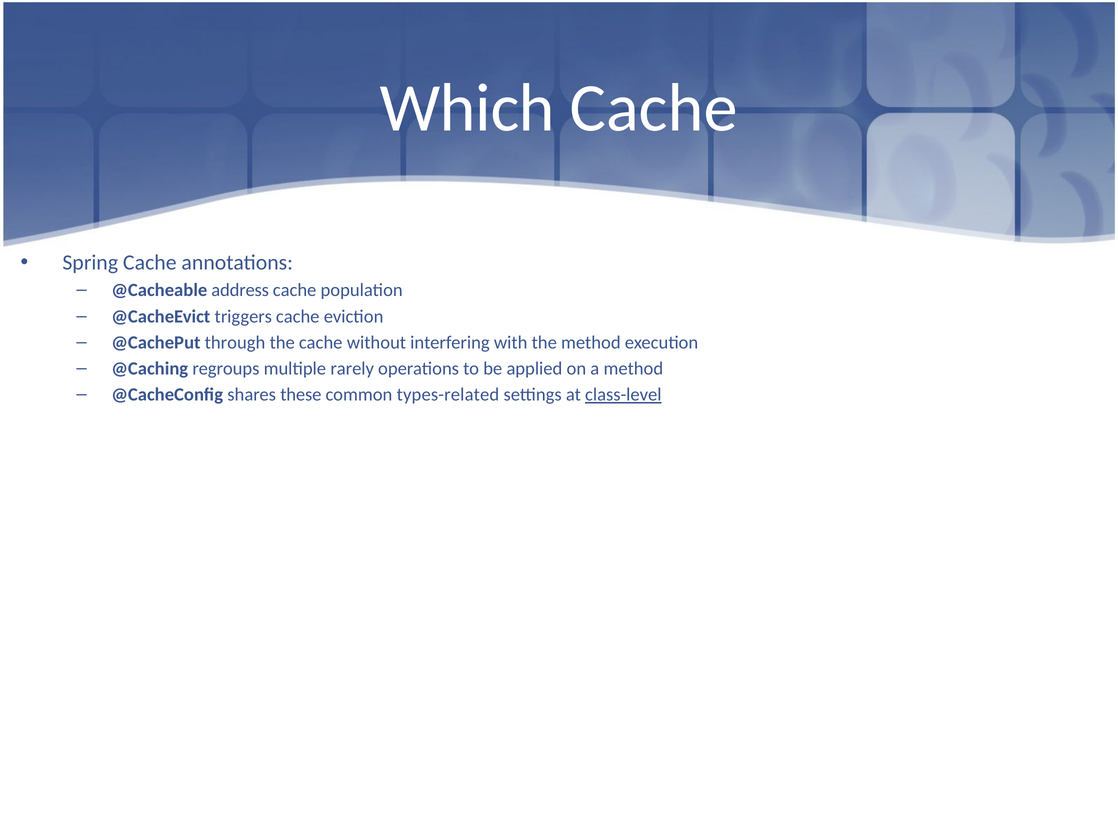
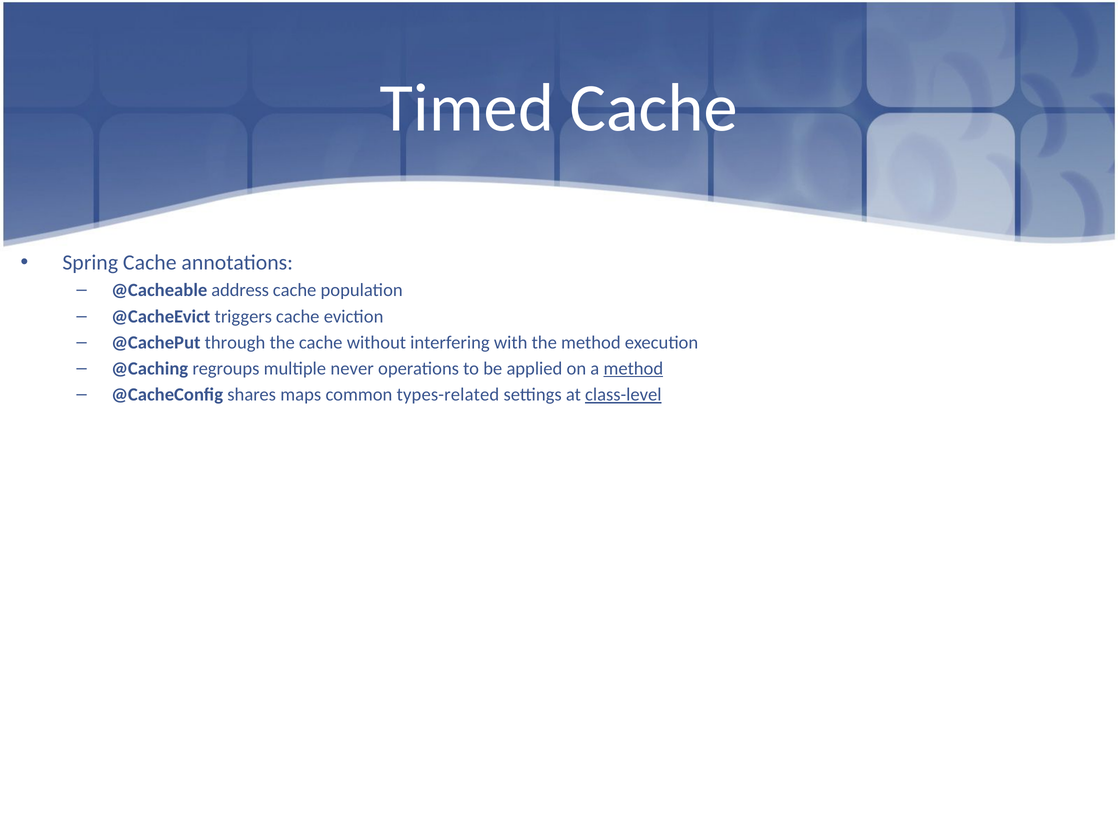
Which: Which -> Timed
rarely: rarely -> never
method at (633, 368) underline: none -> present
these: these -> maps
